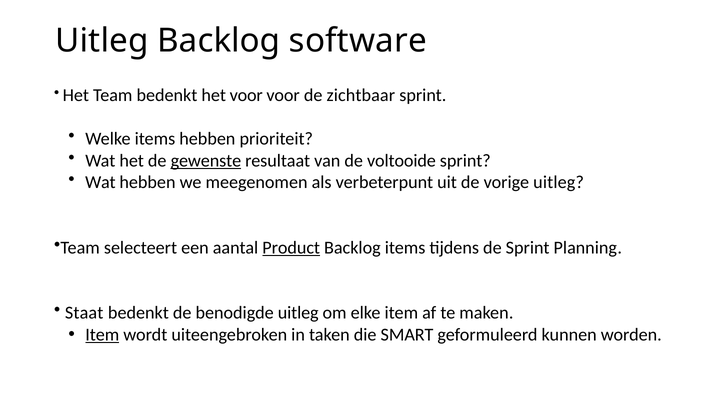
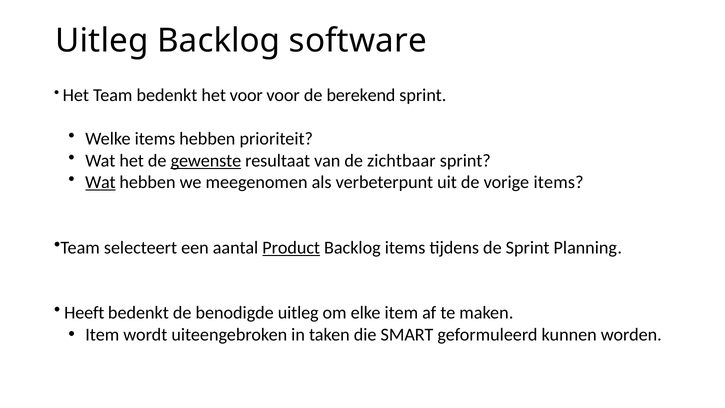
zichtbaar: zichtbaar -> berekend
voltooide: voltooide -> zichtbaar
Wat at (100, 182) underline: none -> present
vorige uitleg: uitleg -> items
Staat: Staat -> Heeft
Item at (102, 335) underline: present -> none
